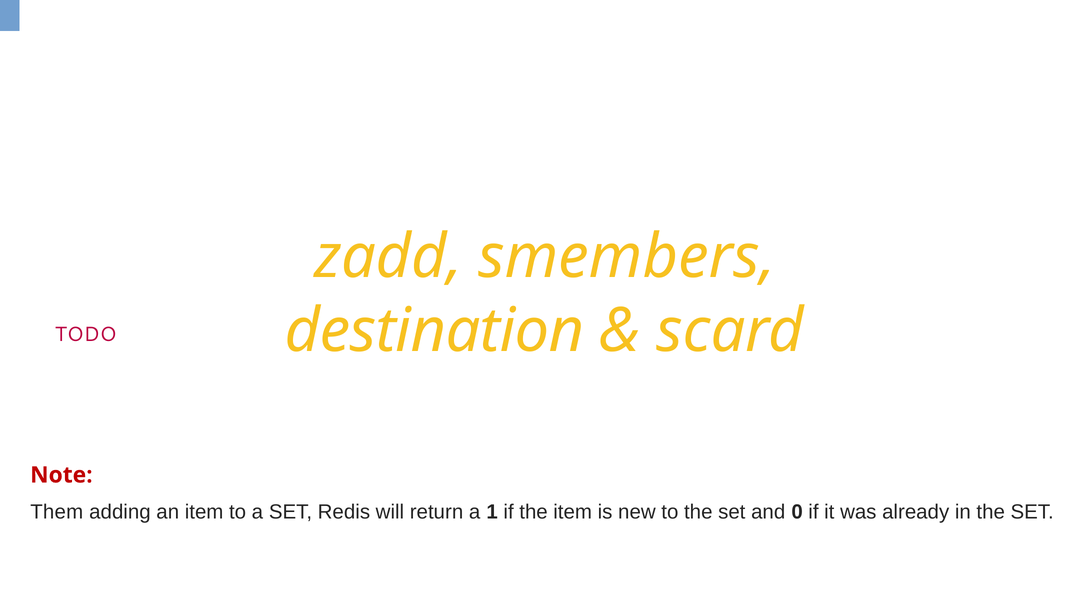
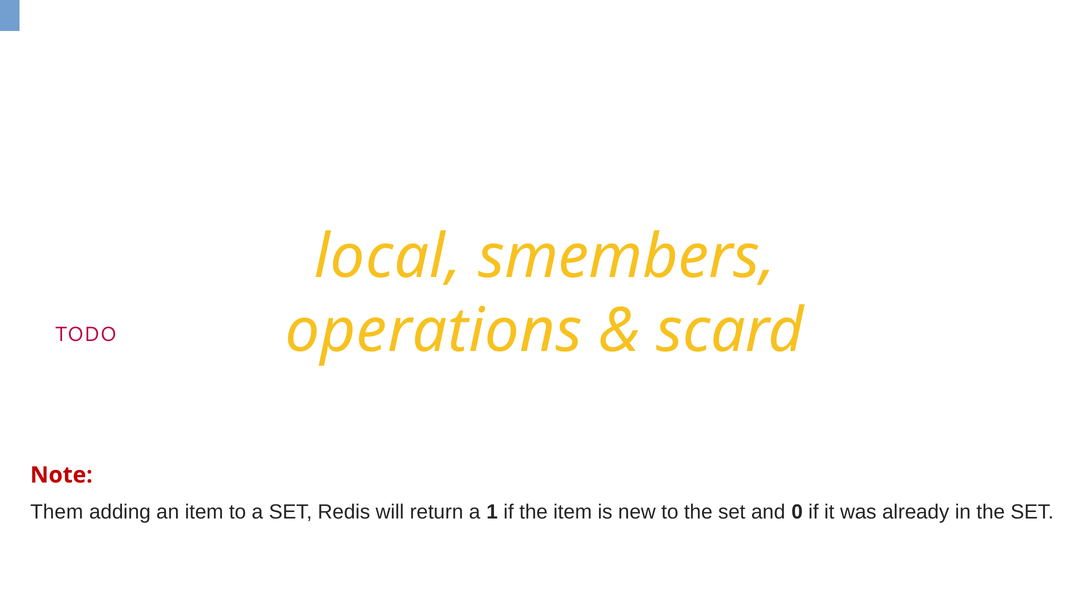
zadd: zadd -> local
destination: destination -> operations
